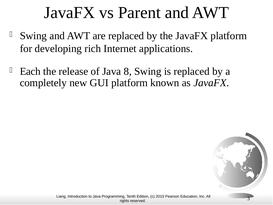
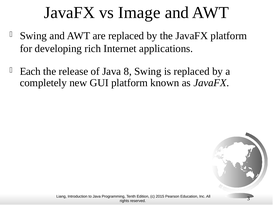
Parent: Parent -> Image
